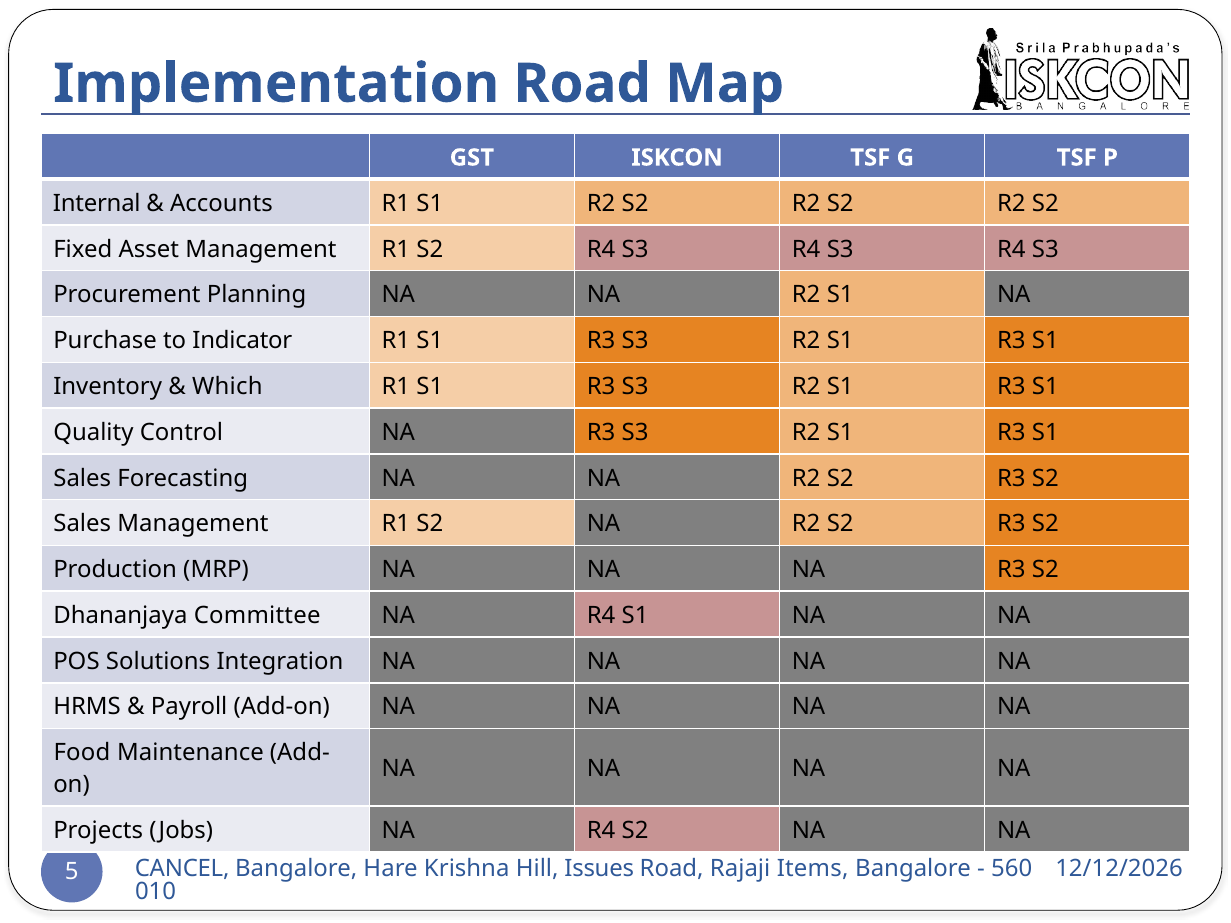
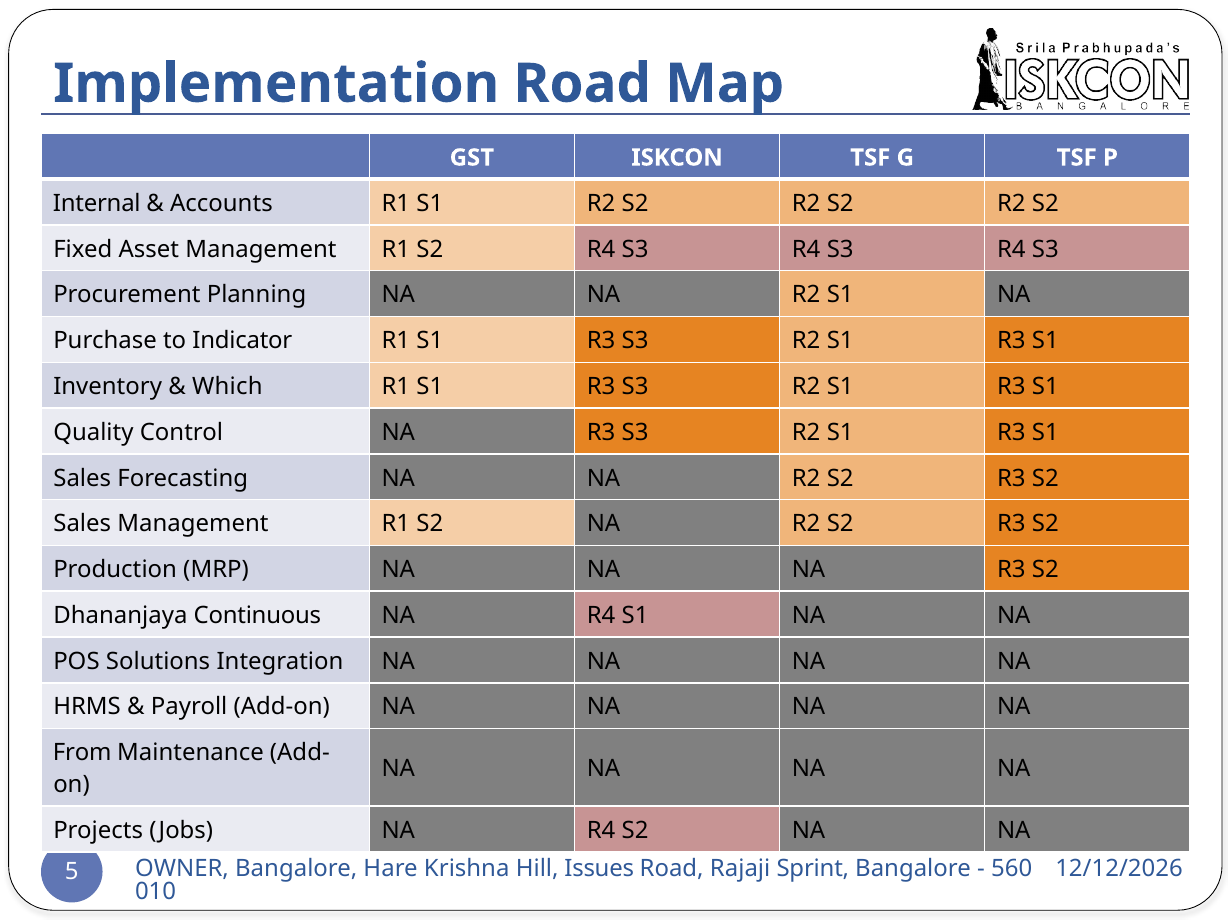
Committee: Committee -> Continuous
Food: Food -> From
CANCEL: CANCEL -> OWNER
Items: Items -> Sprint
